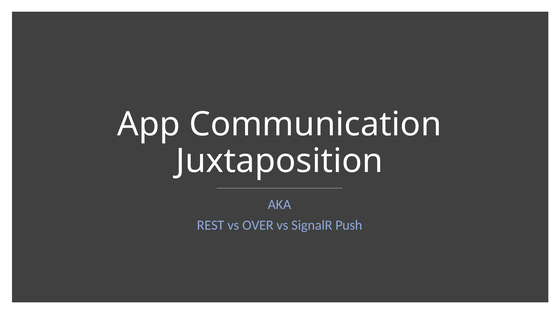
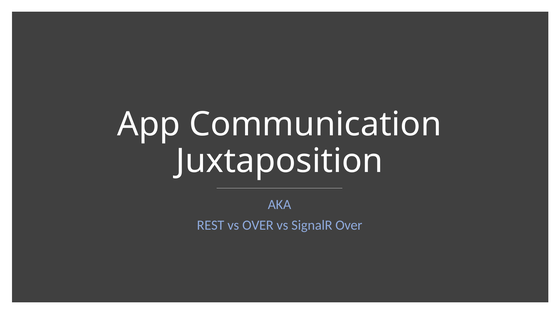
SignalR Push: Push -> Over
